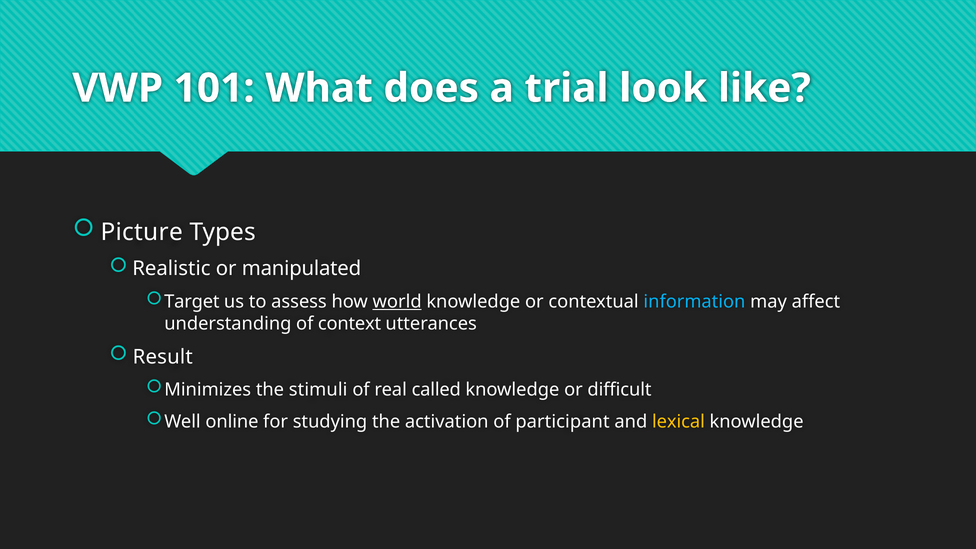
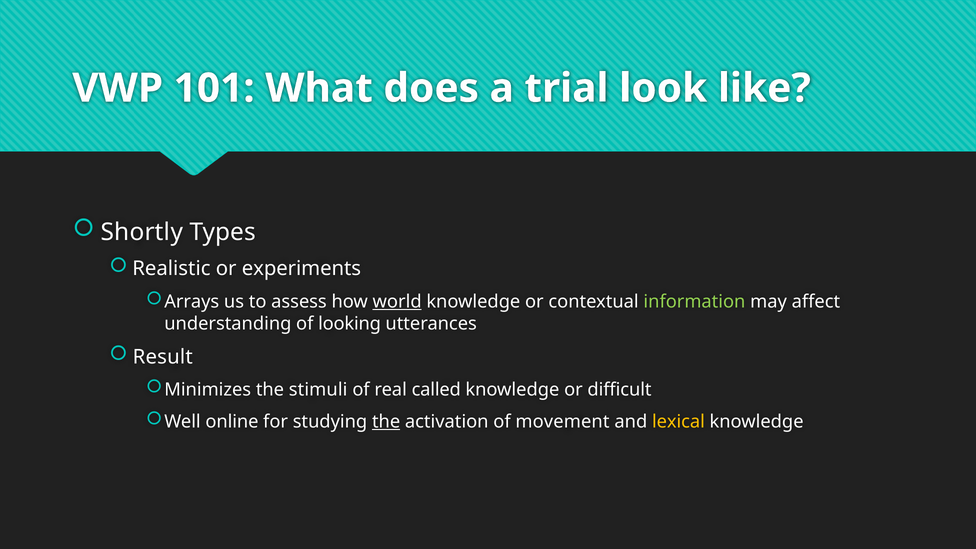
Picture: Picture -> Shortly
manipulated: manipulated -> experiments
Target: Target -> Arrays
information colour: light blue -> light green
context: context -> looking
the at (386, 422) underline: none -> present
participant: participant -> movement
